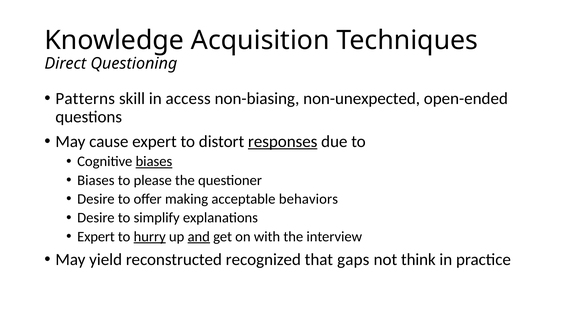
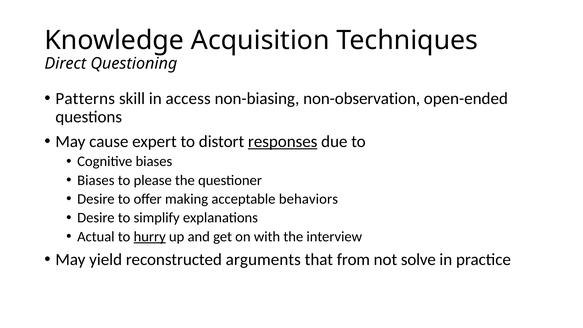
non-unexpected: non-unexpected -> non-observation
biases at (154, 161) underline: present -> none
Expert at (96, 237): Expert -> Actual
and underline: present -> none
recognized: recognized -> arguments
gaps: gaps -> from
think: think -> solve
